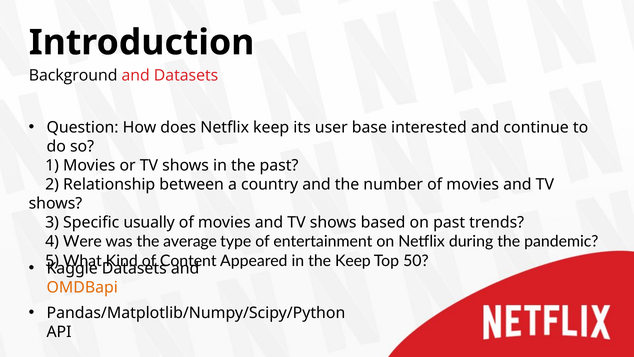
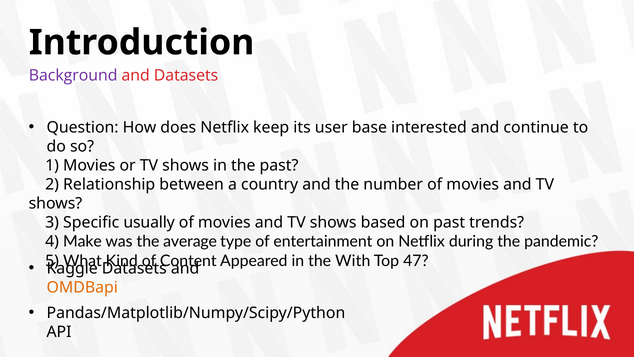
Background colour: black -> purple
Were: Were -> Make
the Keep: Keep -> With
50: 50 -> 47
